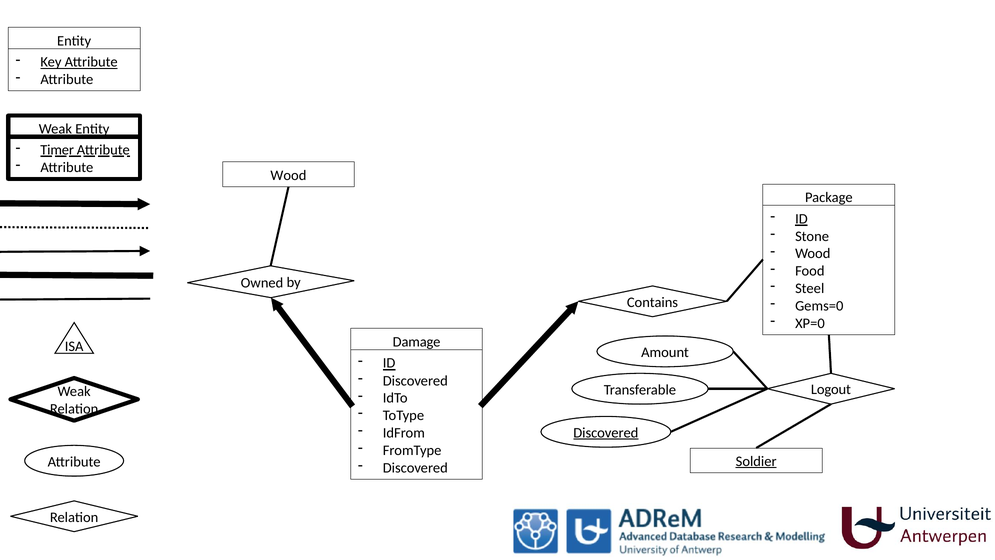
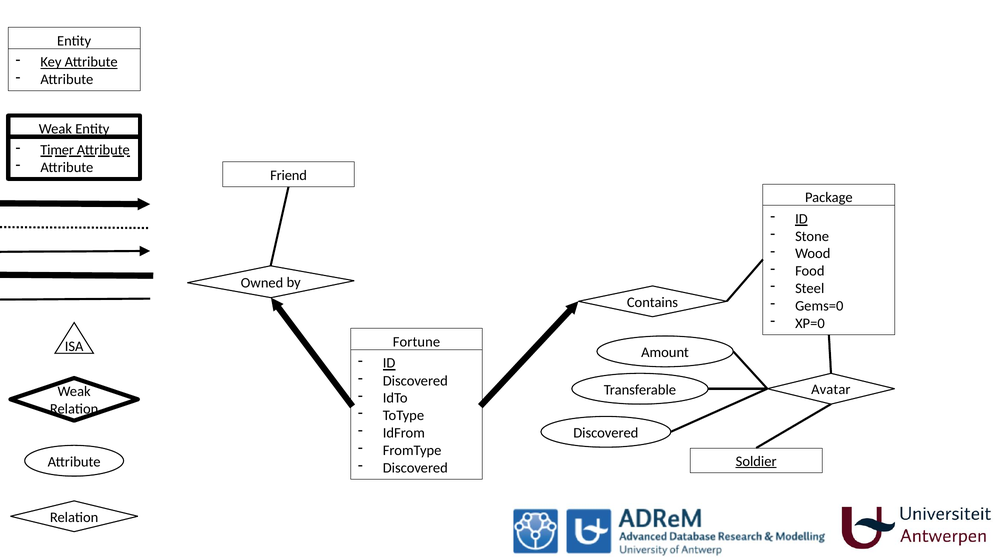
Wood at (288, 175): Wood -> Friend
Damage: Damage -> Fortune
Logout: Logout -> Avatar
Discovered at (606, 433) underline: present -> none
